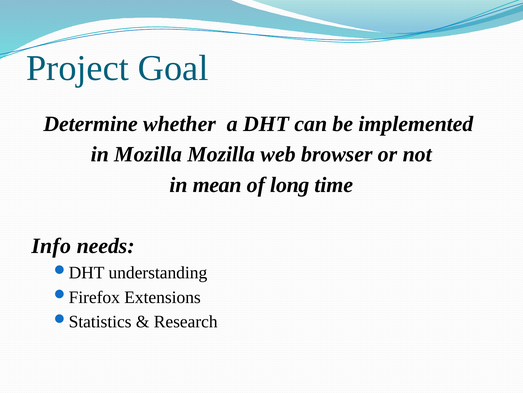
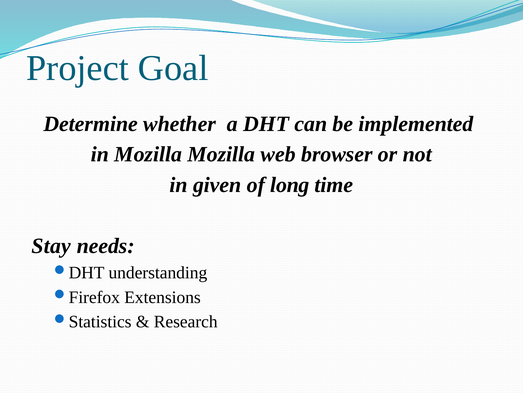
mean: mean -> given
Info: Info -> Stay
